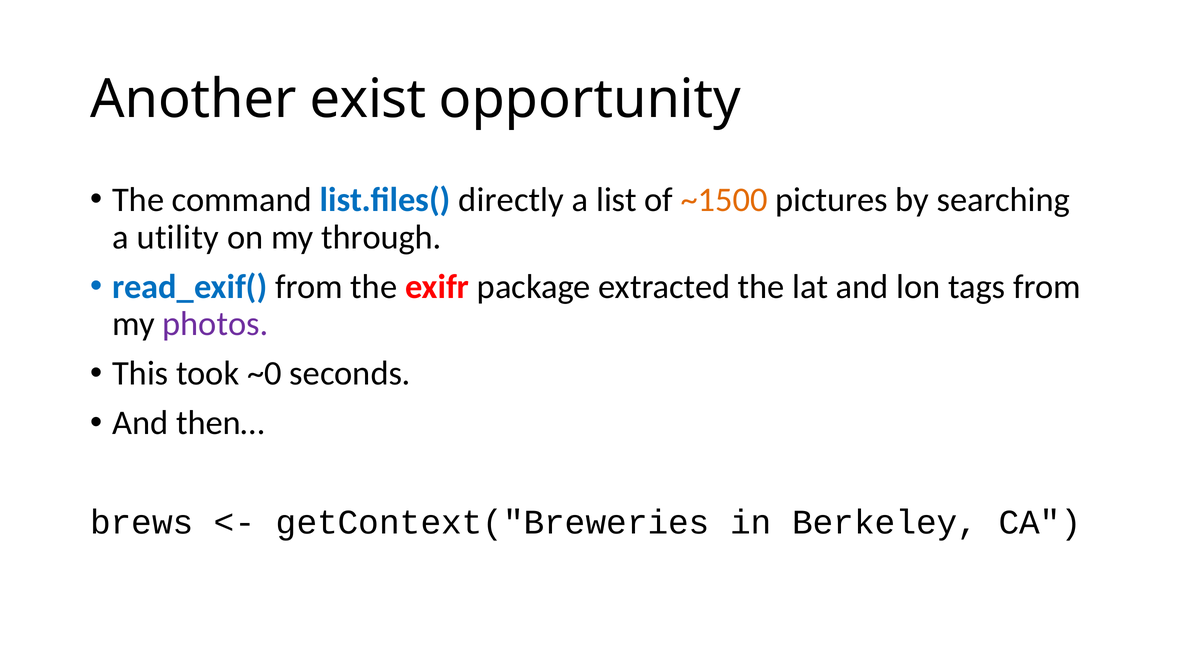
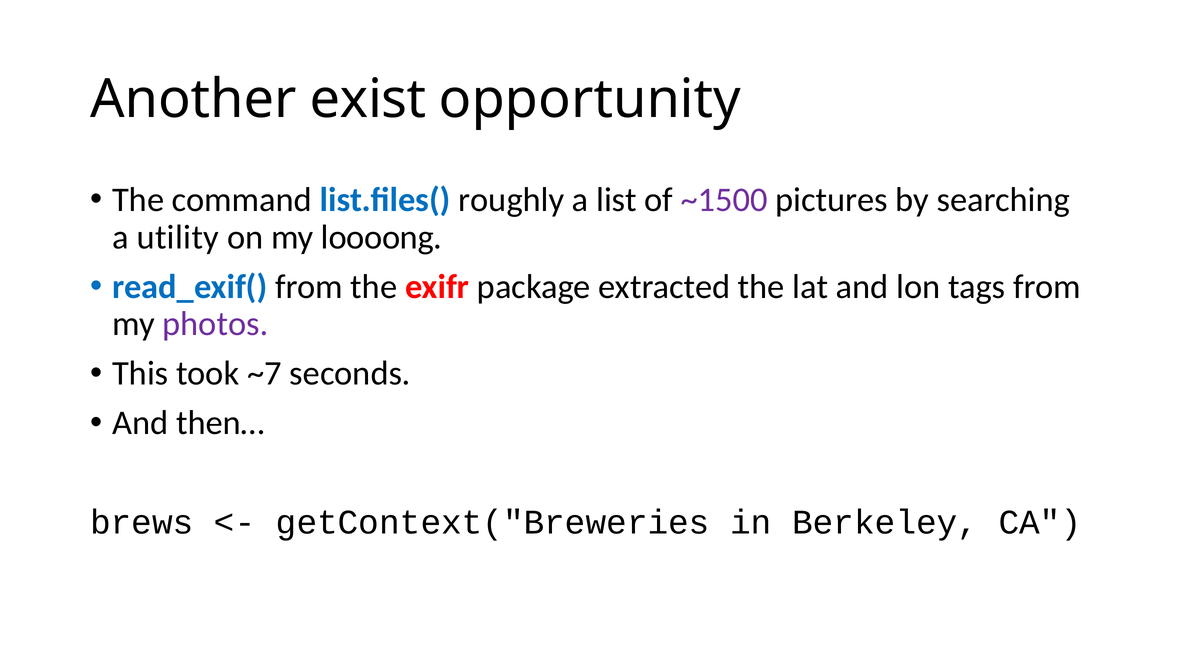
directly: directly -> roughly
~1500 colour: orange -> purple
through: through -> loooong
~0: ~0 -> ~7
